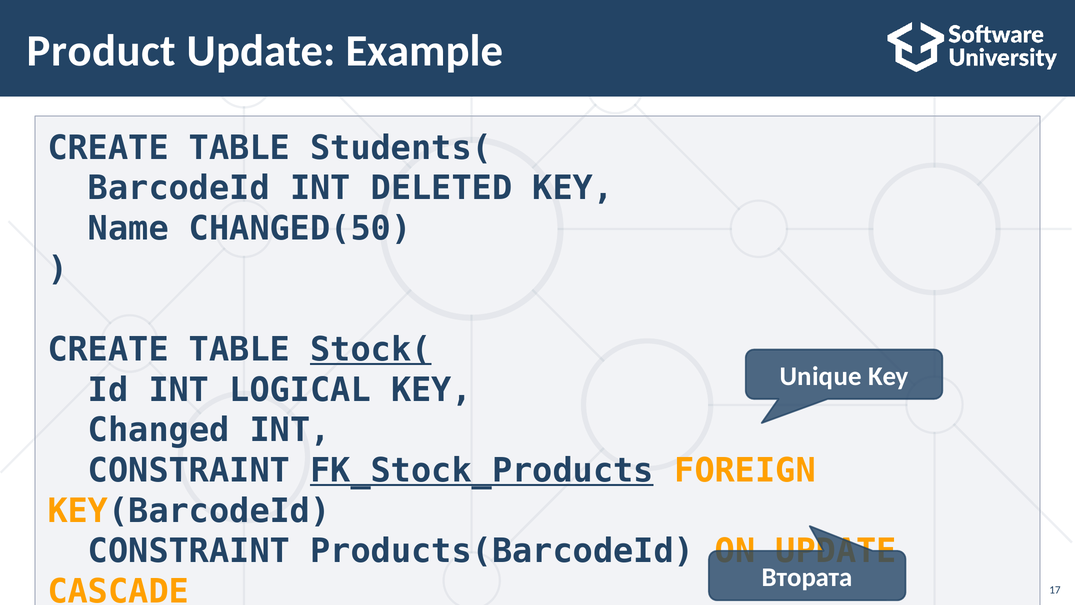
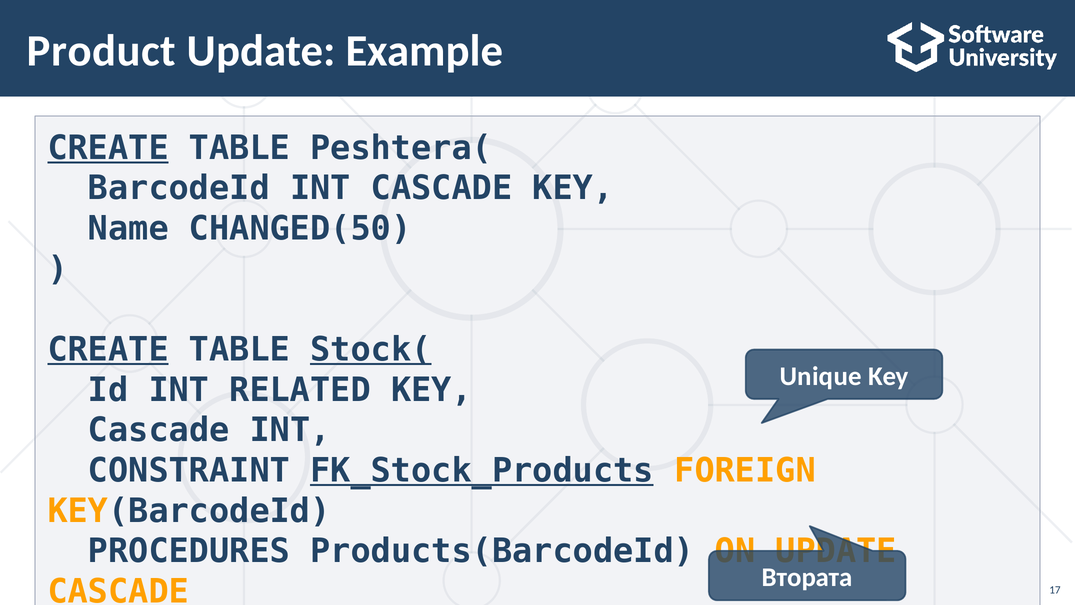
CREATE at (108, 148) underline: none -> present
Students(: Students( -> Peshtera(
INT DELETED: DELETED -> CASCADE
CREATE at (108, 349) underline: none -> present
LOGICAL: LOGICAL -> RELATED
Changed at (159, 430): Changed -> Cascade
CONSTRAINT at (189, 551): CONSTRAINT -> PROCEDURES
